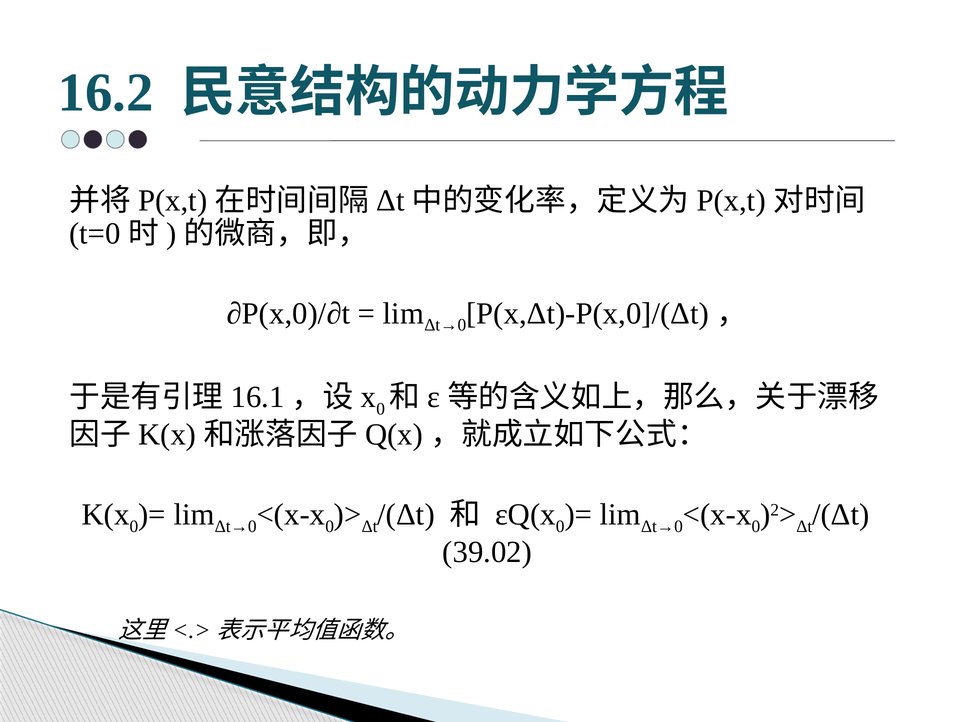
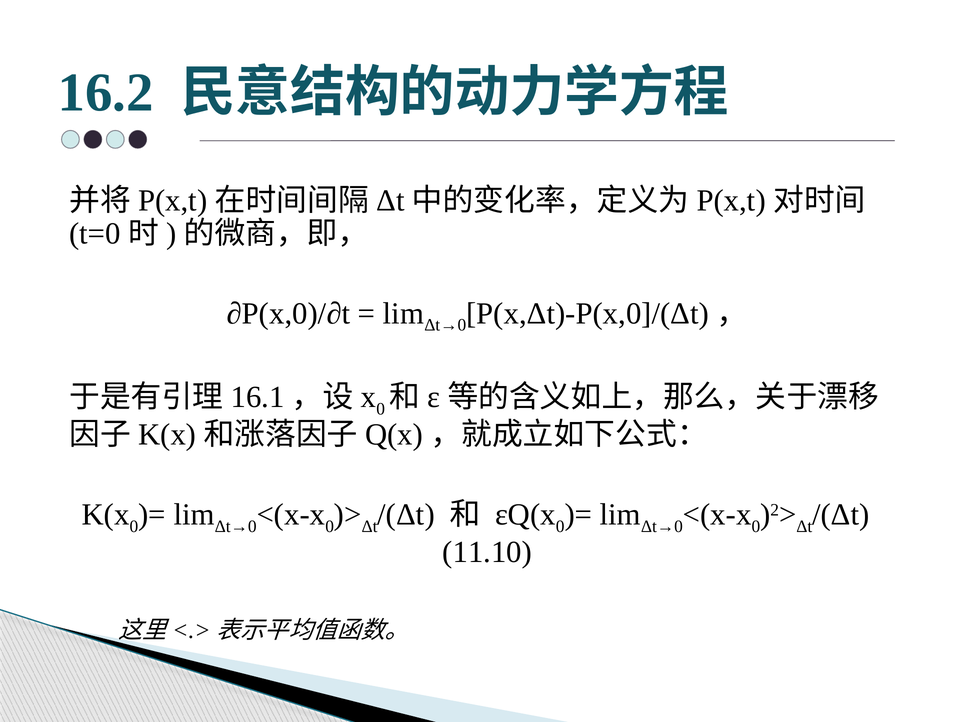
39.02: 39.02 -> 11.10
